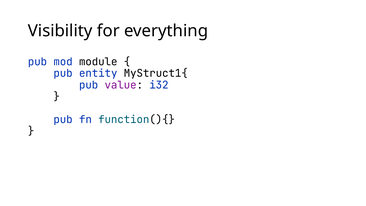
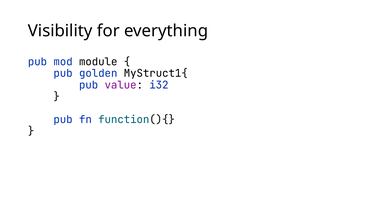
entity: entity -> golden
